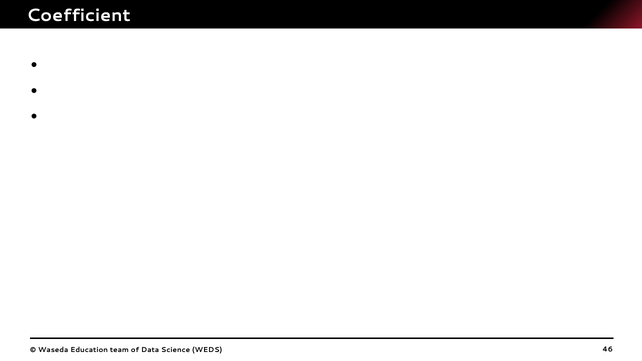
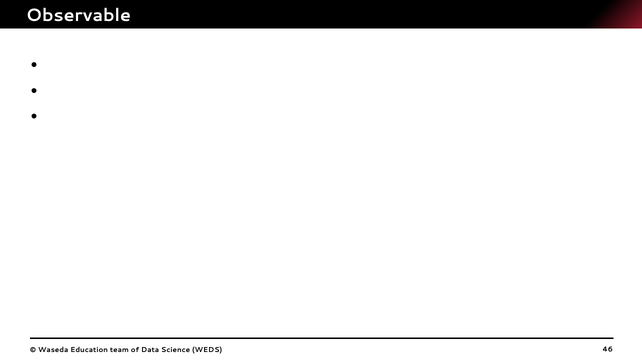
Coefficient: Coefficient -> Observable
